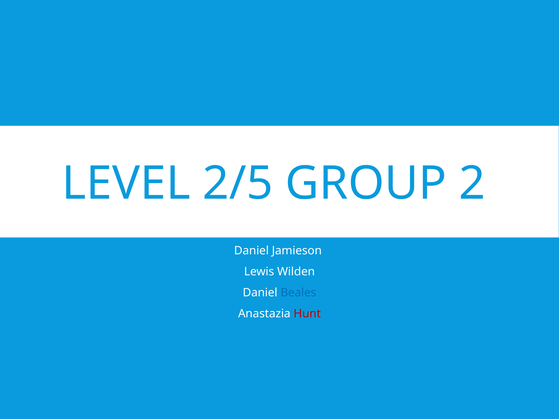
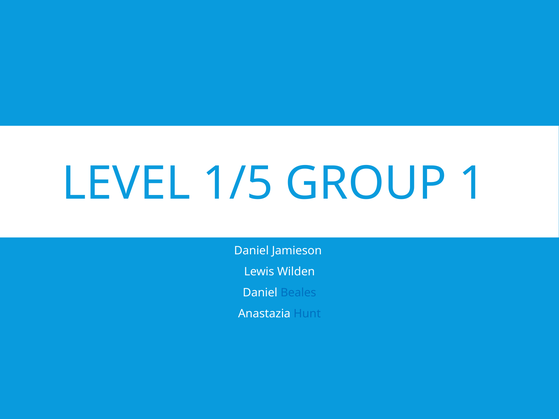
2/5: 2/5 -> 1/5
2: 2 -> 1
Hunt colour: red -> blue
